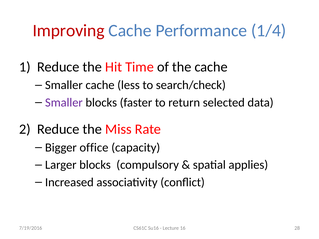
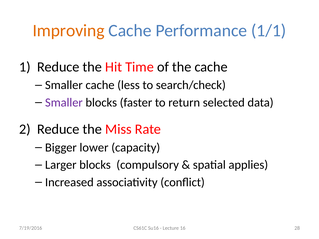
Improving colour: red -> orange
1/4: 1/4 -> 1/1
office: office -> lower
